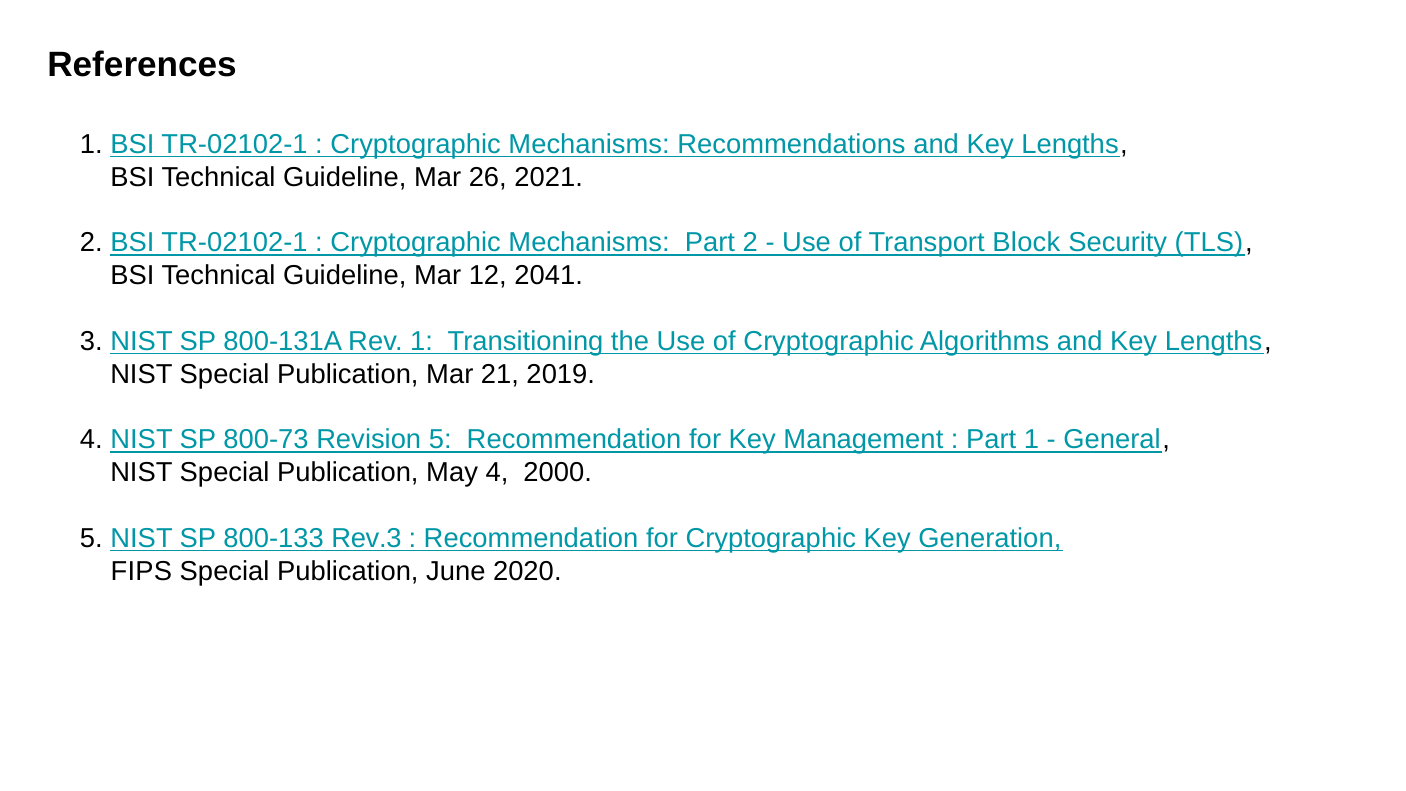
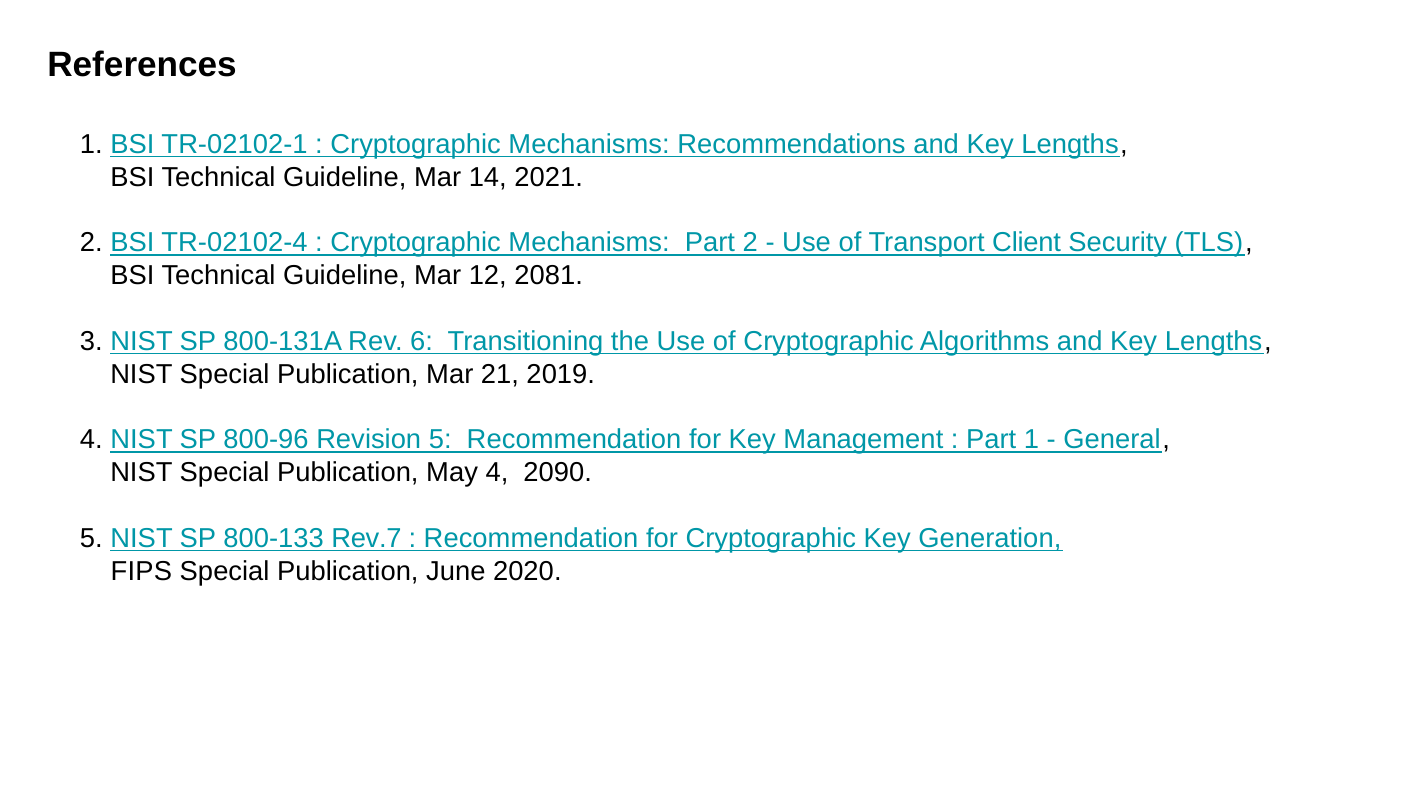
26: 26 -> 14
2 BSI TR-02102-1: TR-02102-1 -> TR-02102-4
Block: Block -> Client
2041: 2041 -> 2081
Rev 1: 1 -> 6
800-73: 800-73 -> 800-96
2000: 2000 -> 2090
Rev.3: Rev.3 -> Rev.7
